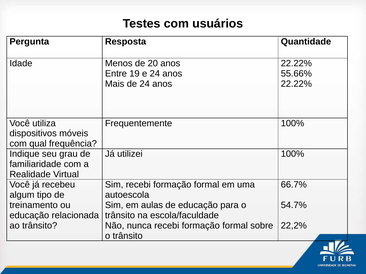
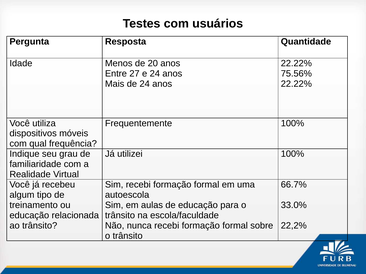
19: 19 -> 27
55.66%: 55.66% -> 75.56%
54.7%: 54.7% -> 33.0%
